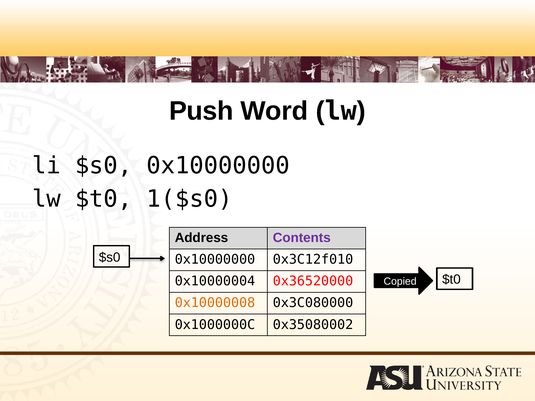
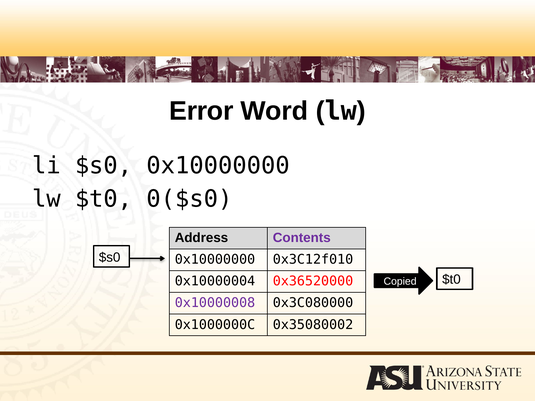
Push: Push -> Error
1($s0: 1($s0 -> 0($s0
0x10000008 colour: orange -> purple
